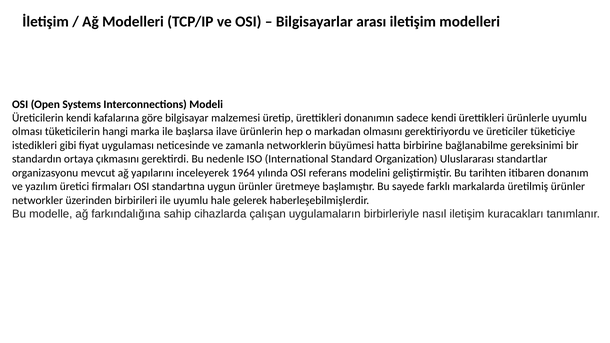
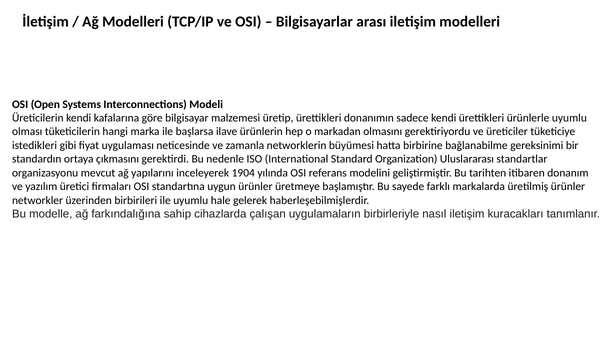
1964: 1964 -> 1904
